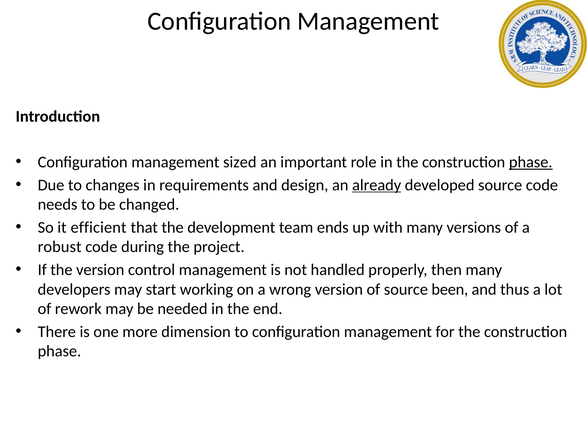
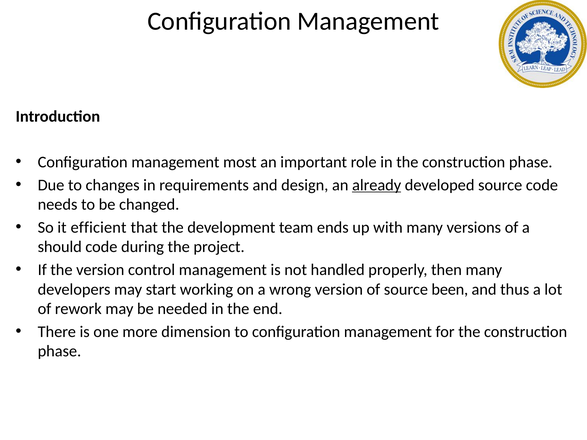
sized: sized -> most
phase at (531, 162) underline: present -> none
robust: robust -> should
